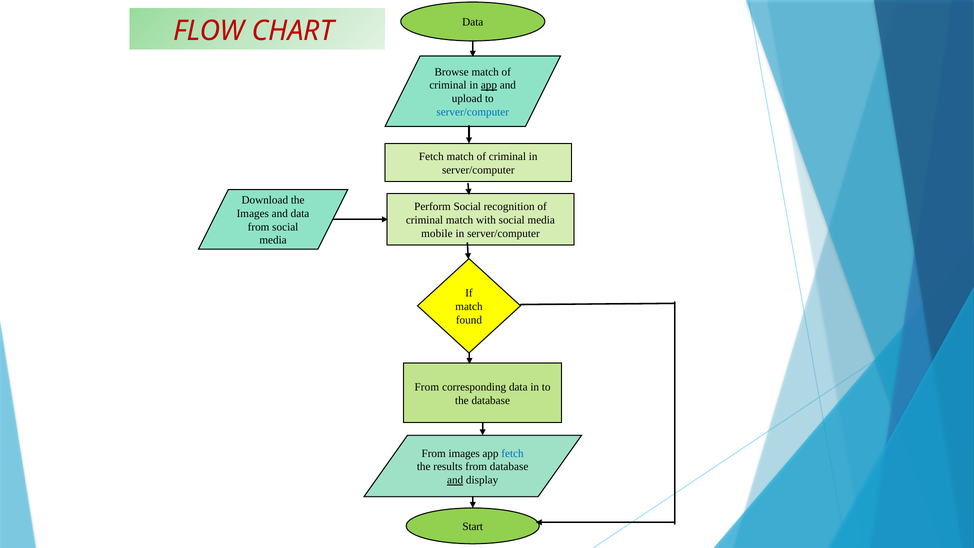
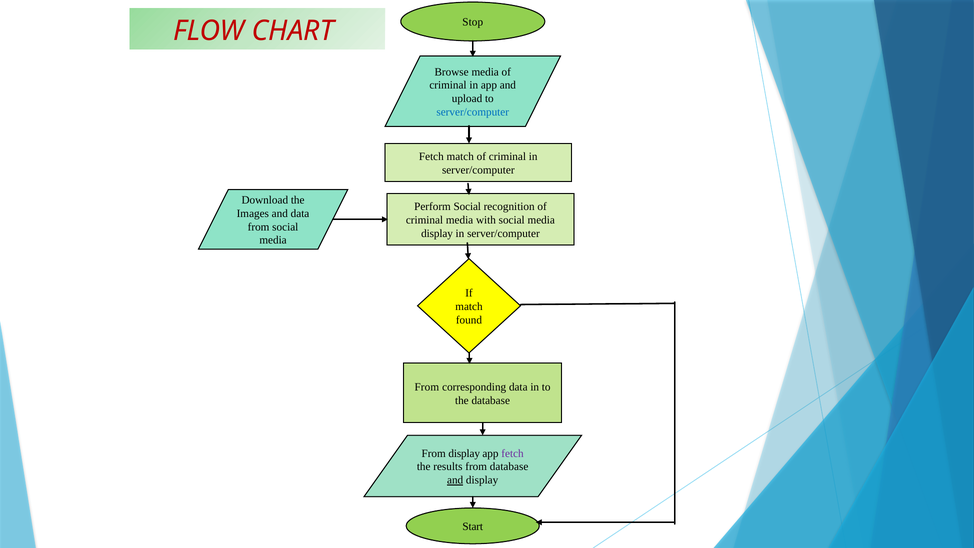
Data at (473, 22): Data -> Stop
Browse match: match -> media
app at (489, 85) underline: present -> none
criminal match: match -> media
mobile at (437, 233): mobile -> display
From images: images -> display
fetch at (513, 453) colour: blue -> purple
